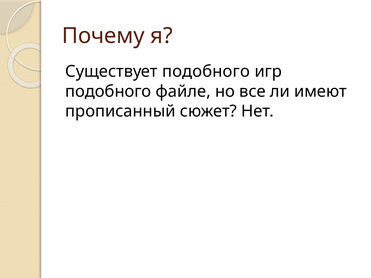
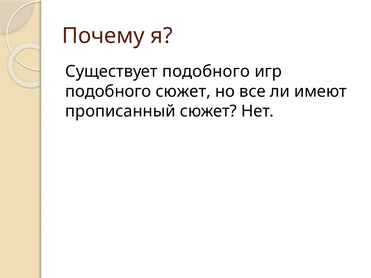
подобного файле: файле -> сюжет
